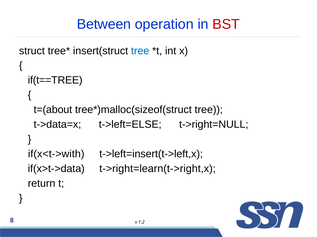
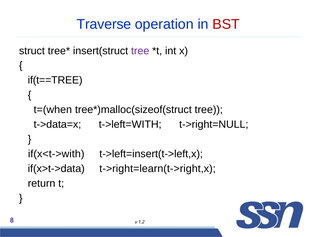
Between: Between -> Traverse
tree at (140, 51) colour: blue -> purple
t=(about: t=(about -> t=(when
t->left=ELSE: t->left=ELSE -> t->left=WITH
